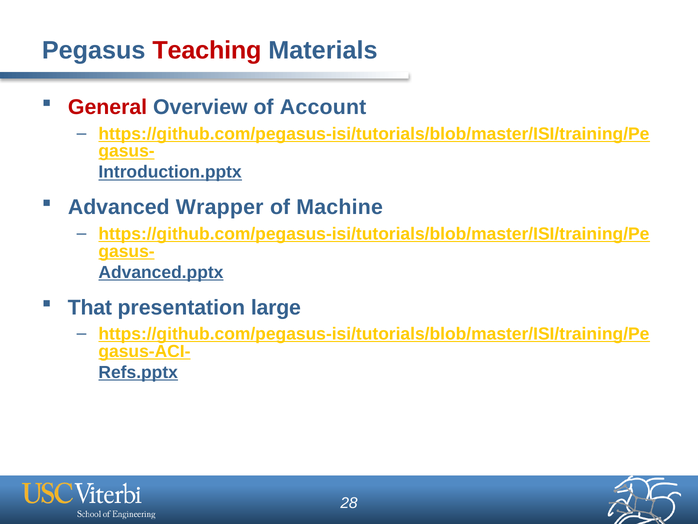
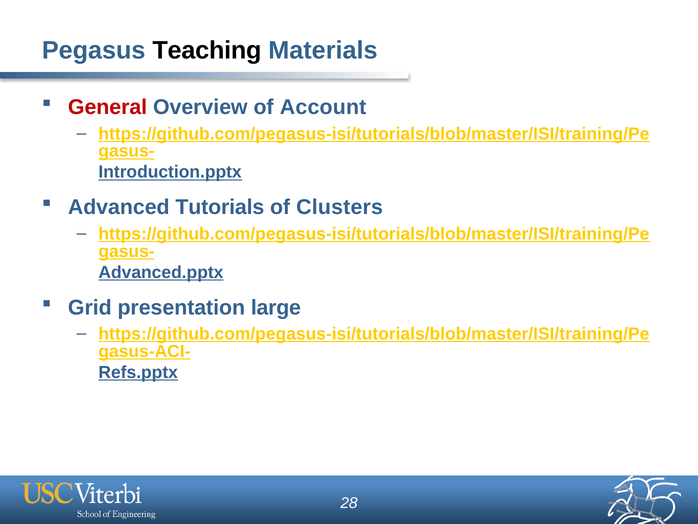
Teaching colour: red -> black
Wrapper: Wrapper -> Tutorials
Machine: Machine -> Clusters
That: That -> Grid
